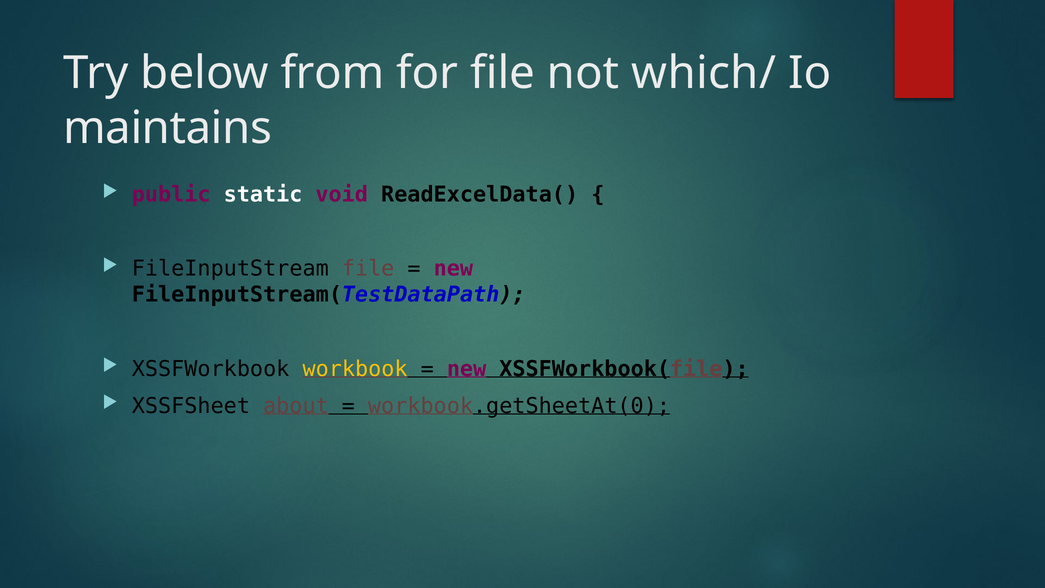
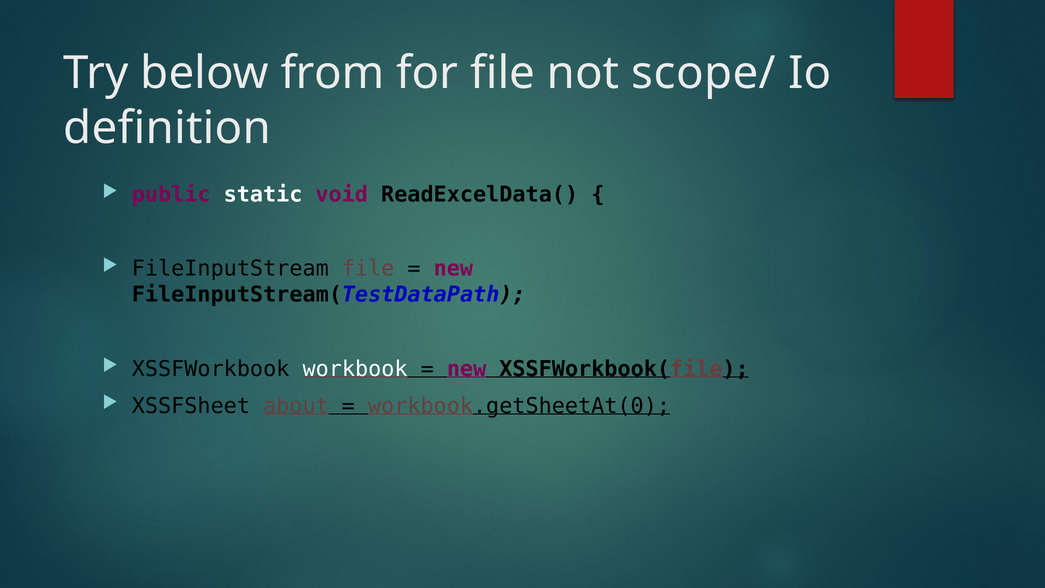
which/: which/ -> scope/
maintains: maintains -> definition
workbook colour: yellow -> white
